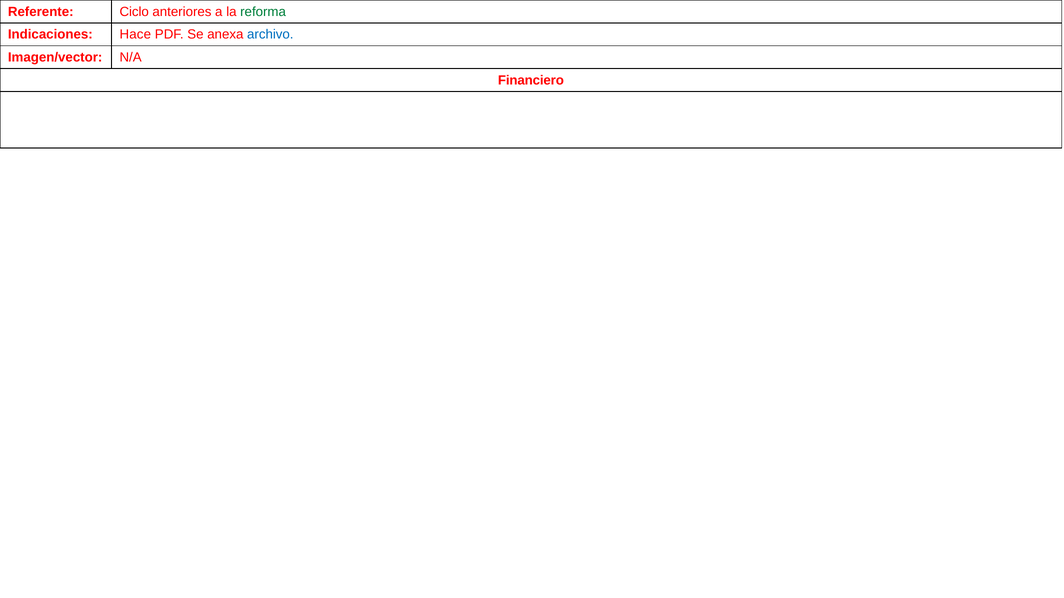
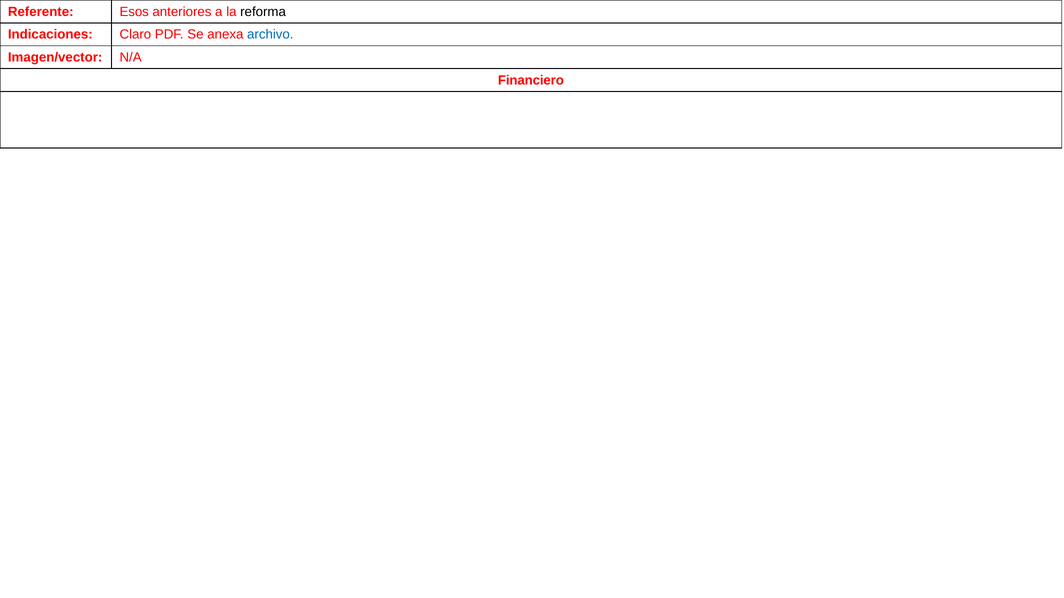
Ciclo: Ciclo -> Esos
reforma colour: green -> black
Hace: Hace -> Claro
